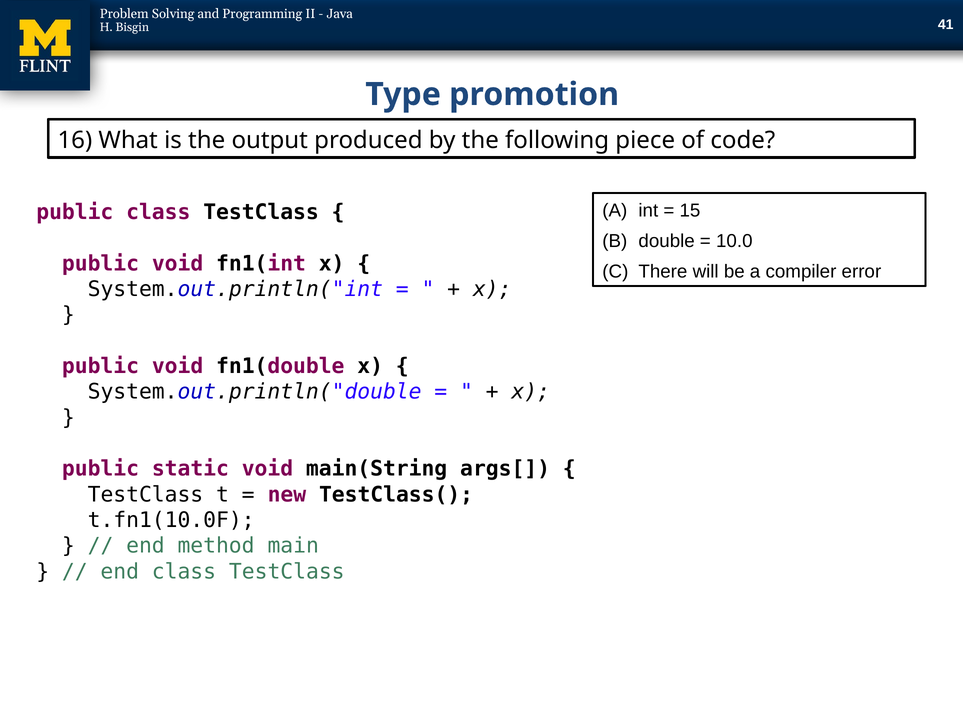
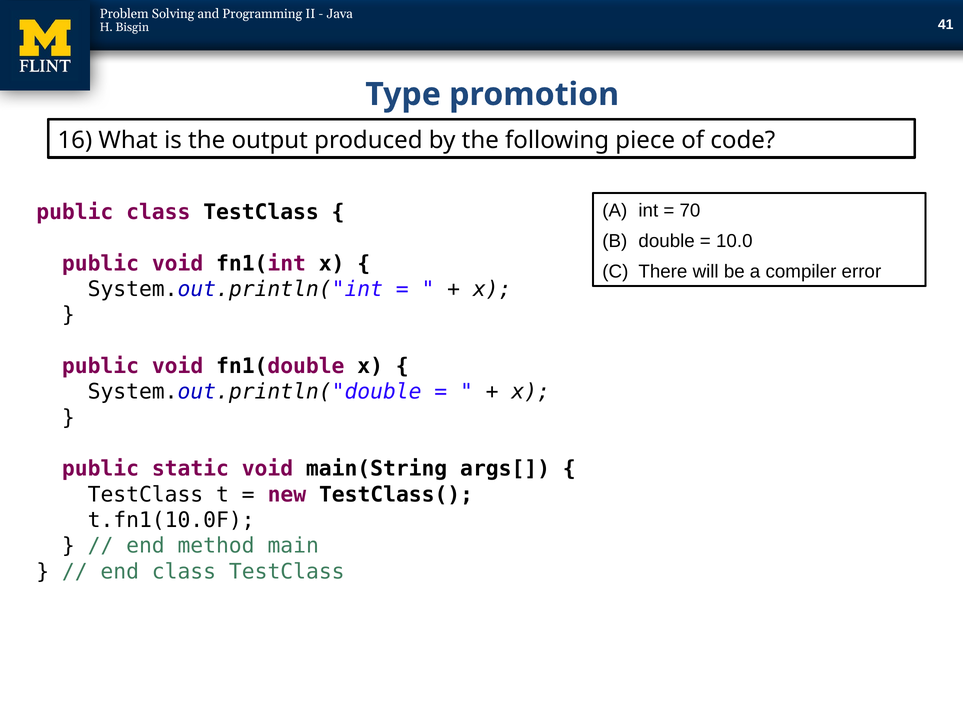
15: 15 -> 70
